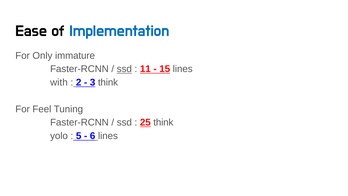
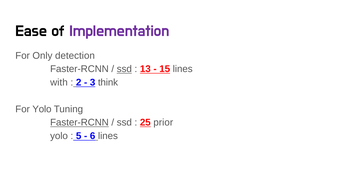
Implementation colour: blue -> purple
immature: immature -> detection
11: 11 -> 13
For Feel: Feel -> Yolo
Faster-RCNN at (79, 122) underline: none -> present
25 think: think -> prior
